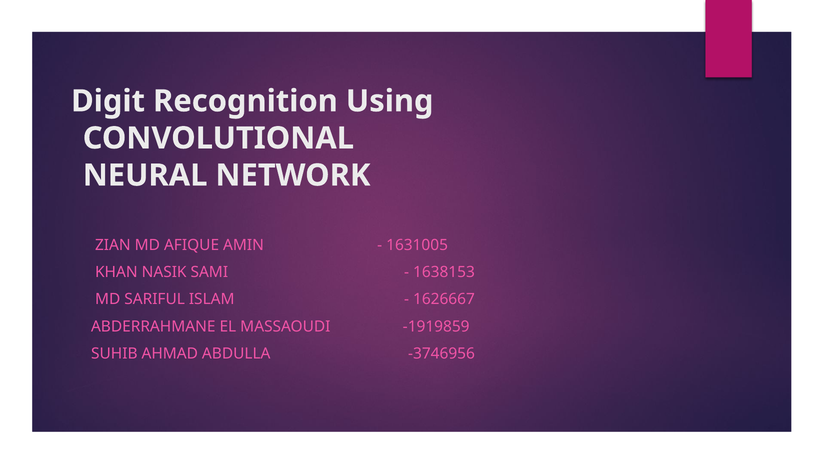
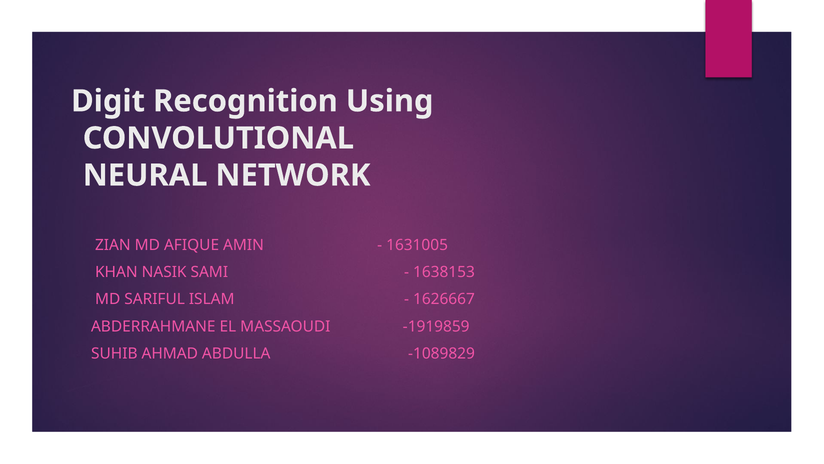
-3746956: -3746956 -> -1089829
